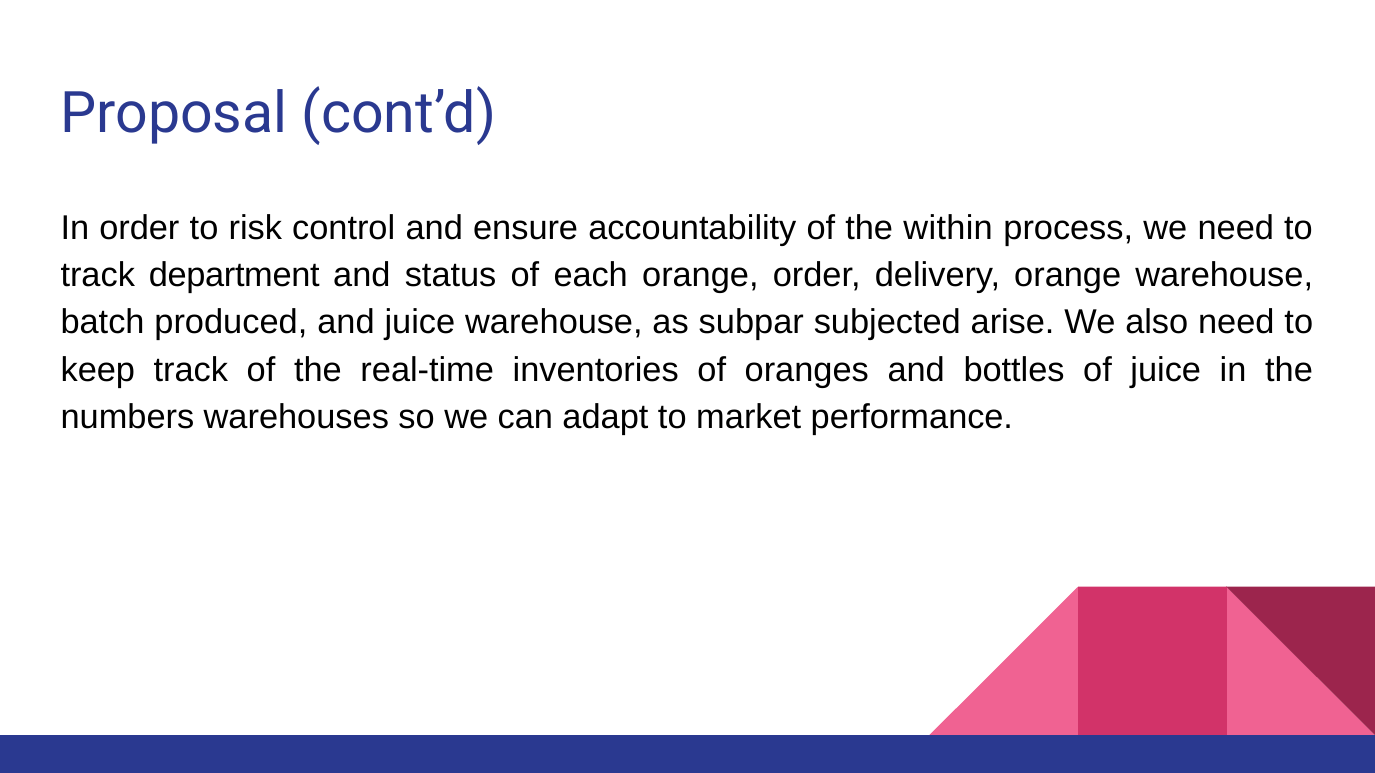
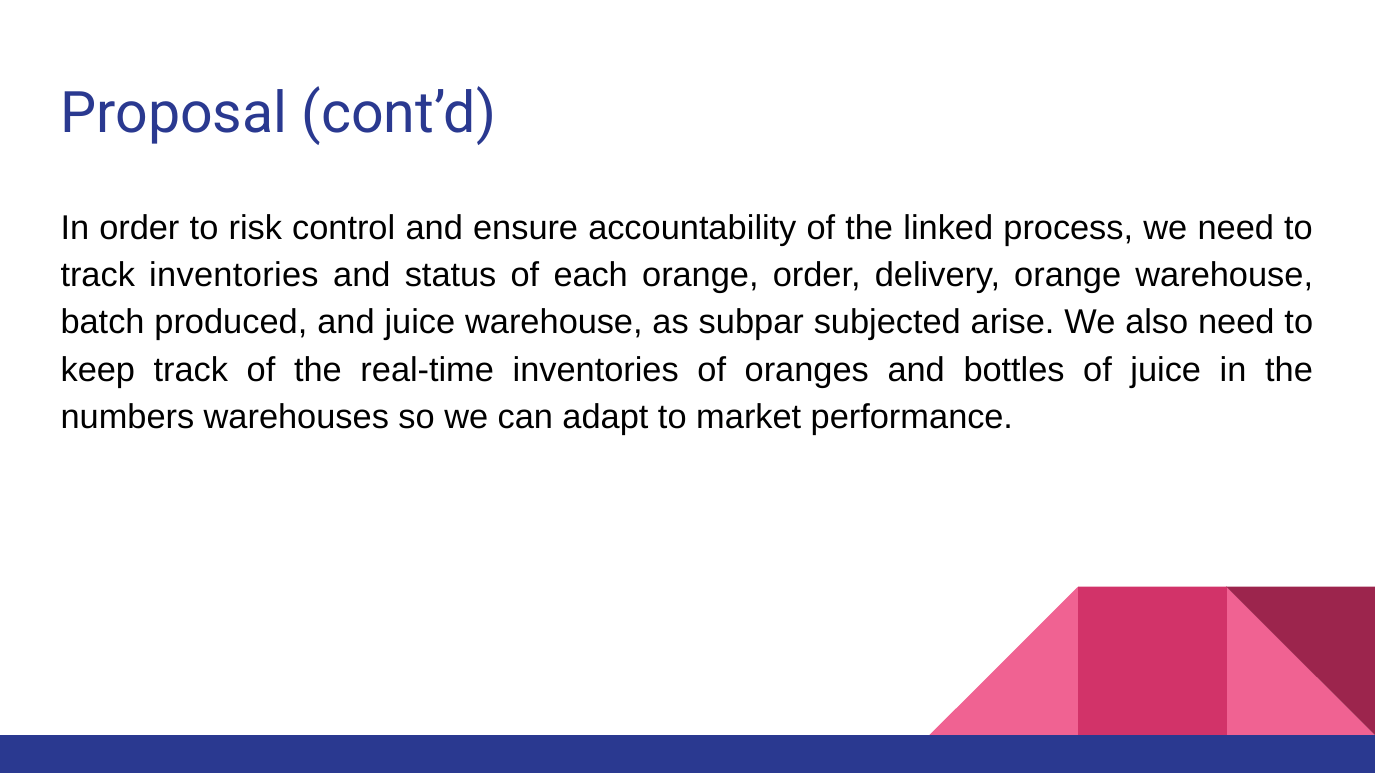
within: within -> linked
track department: department -> inventories
